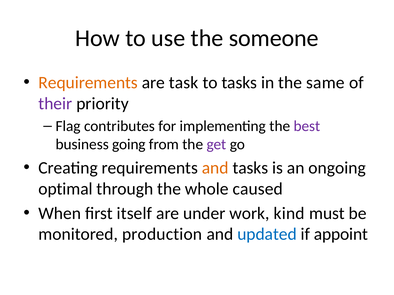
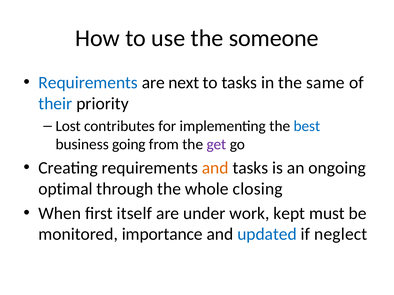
Requirements at (88, 83) colour: orange -> blue
task: task -> next
their colour: purple -> blue
Flag: Flag -> Lost
best colour: purple -> blue
caused: caused -> closing
kind: kind -> kept
production: production -> importance
appoint: appoint -> neglect
